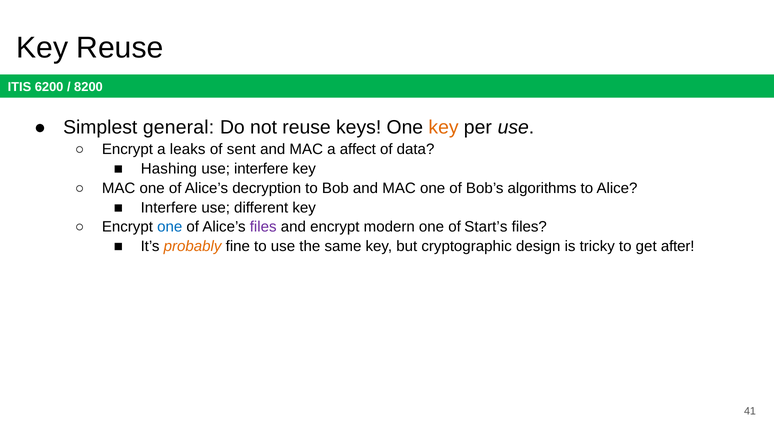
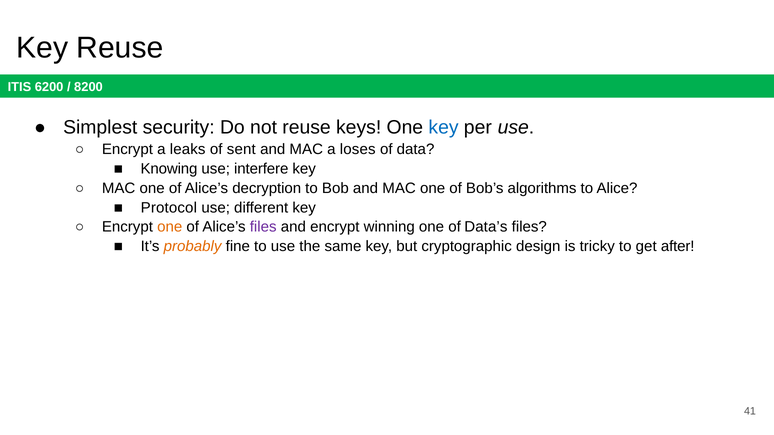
general: general -> security
key at (444, 128) colour: orange -> blue
affect: affect -> loses
Hashing: Hashing -> Knowing
Interfere at (169, 208): Interfere -> Protocol
one at (170, 227) colour: blue -> orange
modern: modern -> winning
Start’s: Start’s -> Data’s
